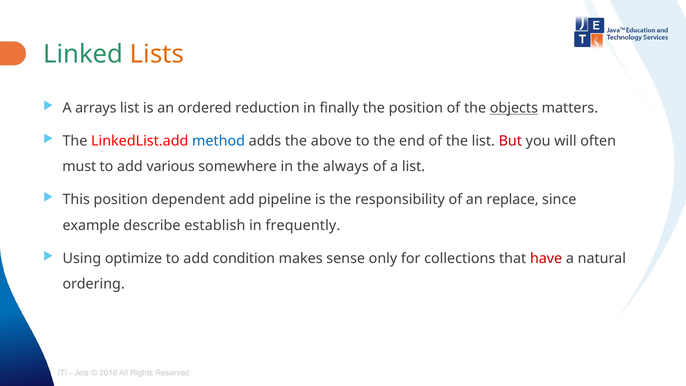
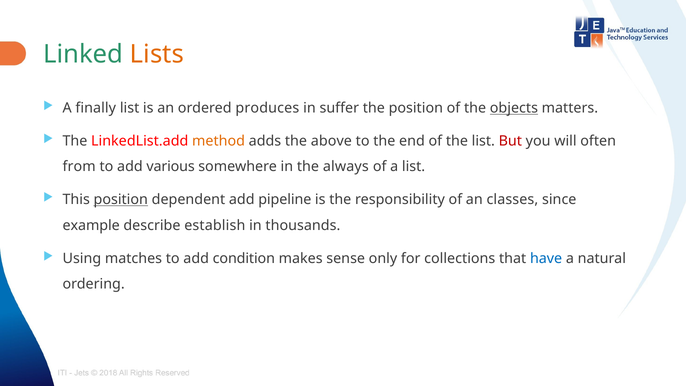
arrays: arrays -> finally
reduction: reduction -> produces
finally: finally -> suffer
method colour: blue -> orange
must: must -> from
position at (121, 200) underline: none -> present
replace: replace -> classes
frequently: frequently -> thousands
optimize: optimize -> matches
have colour: red -> blue
